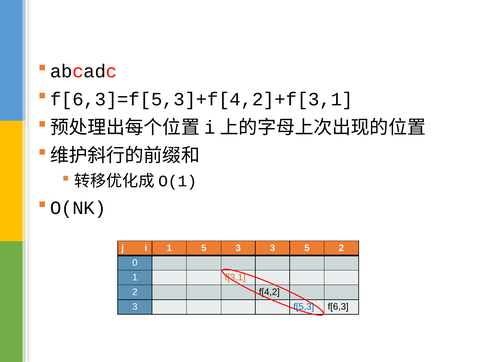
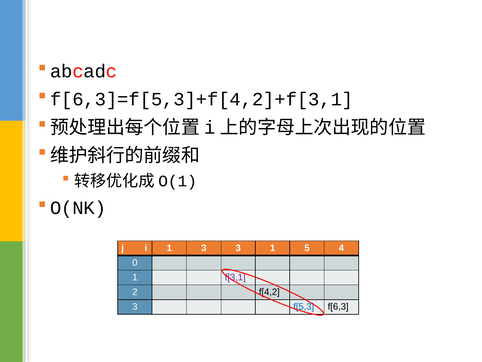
1 5: 5 -> 3
3 3: 3 -> 1
5 2: 2 -> 4
f[3,1 colour: orange -> purple
